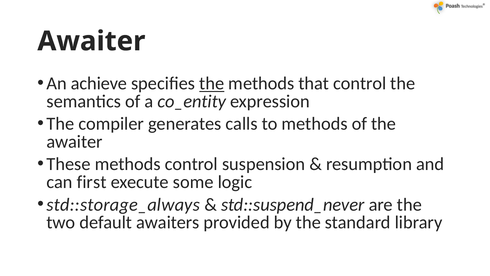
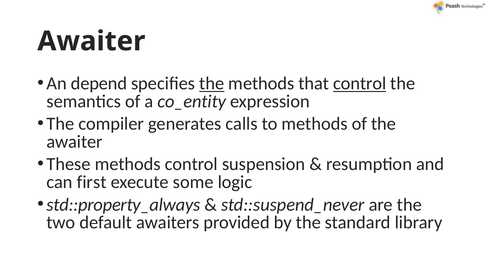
achieve: achieve -> depend
control at (360, 83) underline: none -> present
std::storage_always: std::storage_always -> std::property_always
